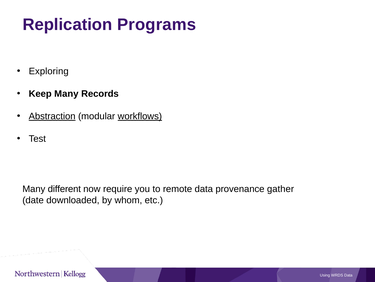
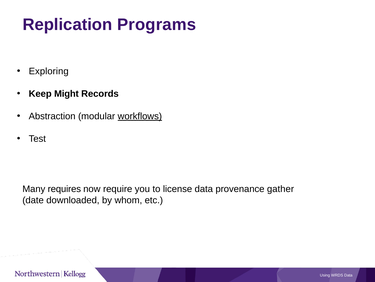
Keep Many: Many -> Might
Abstraction underline: present -> none
different: different -> requires
remote: remote -> license
